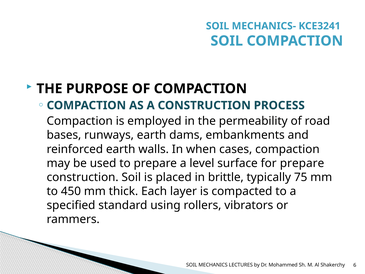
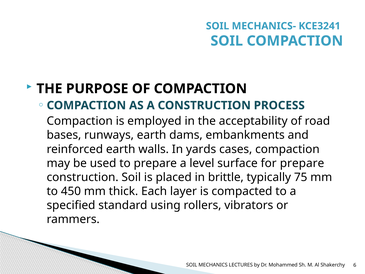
permeability: permeability -> acceptability
when: when -> yards
